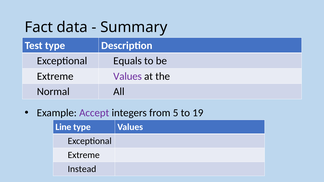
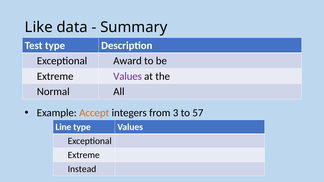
Fact: Fact -> Like
Equals: Equals -> Award
Accept colour: purple -> orange
5: 5 -> 3
19: 19 -> 57
